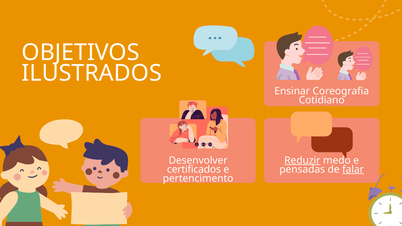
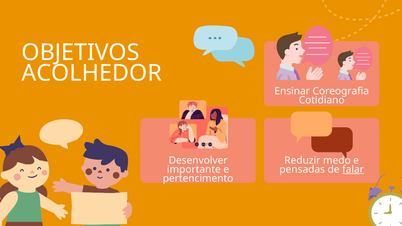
ILUSTRADOS: ILUSTRADOS -> ACOLHEDOR
Reduzir underline: present -> none
certificados: certificados -> importante
